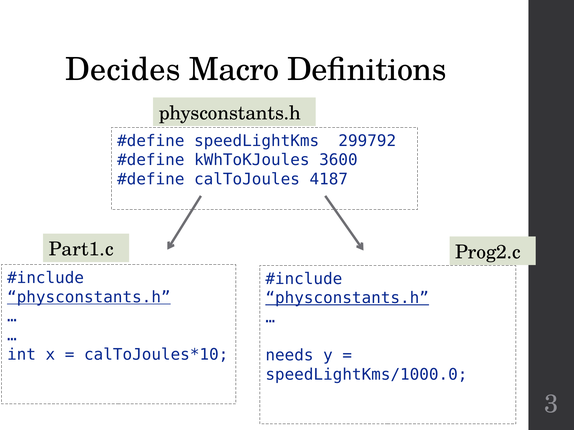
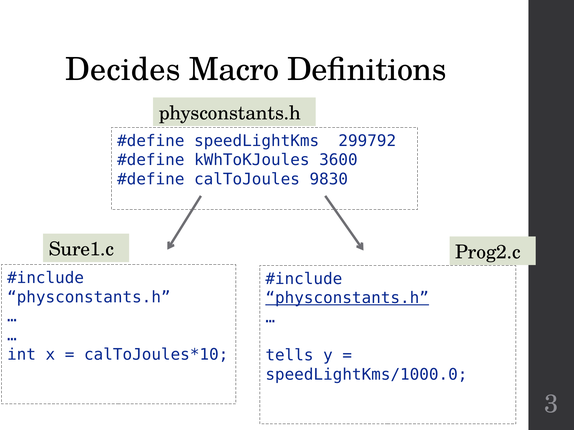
4187: 4187 -> 9830
Part1.c: Part1.c -> Sure1.c
physconstants.h at (89, 298) underline: present -> none
needs: needs -> tells
